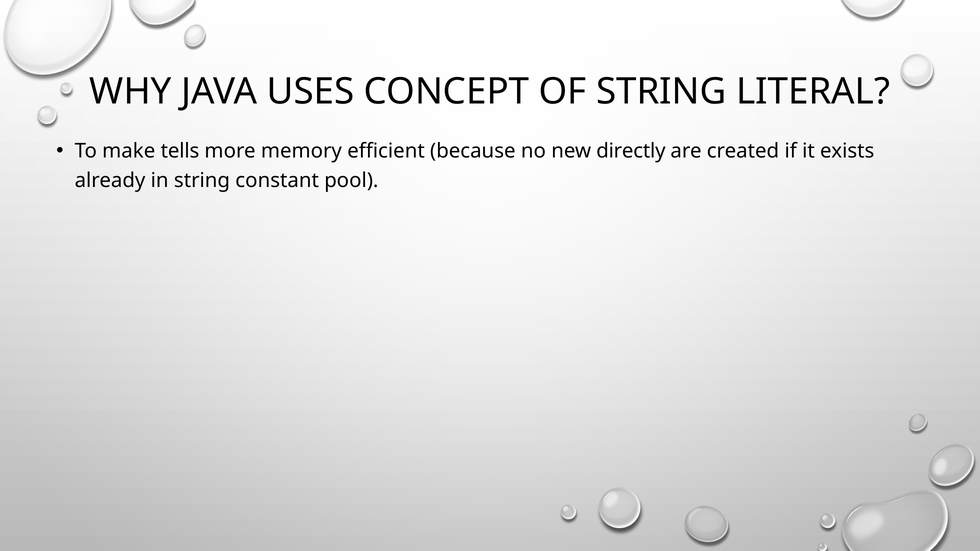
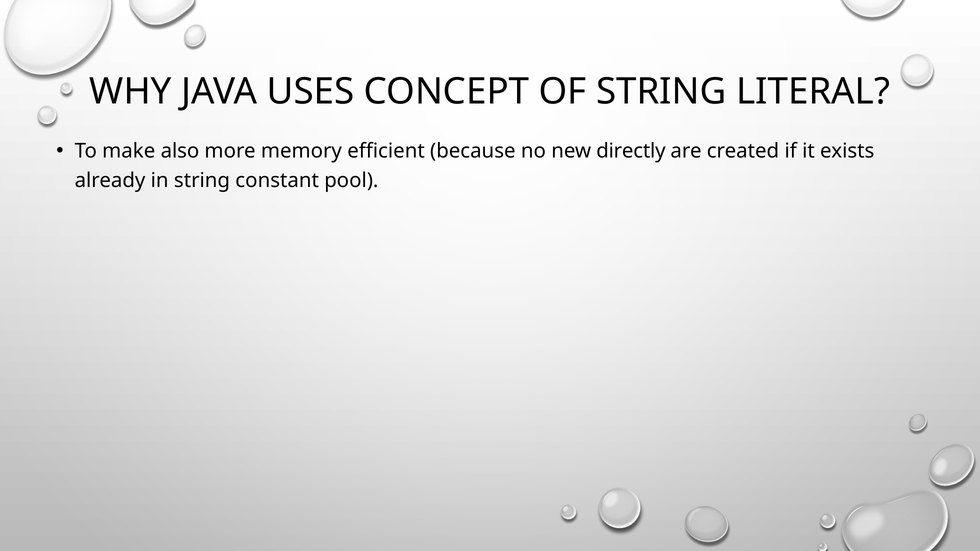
tells: tells -> also
